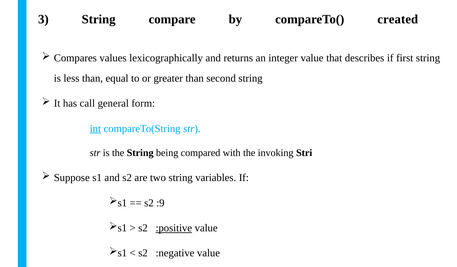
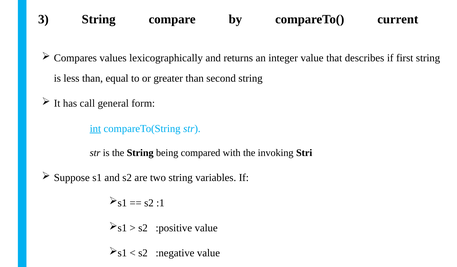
created: created -> current
:9: :9 -> :1
:positive underline: present -> none
